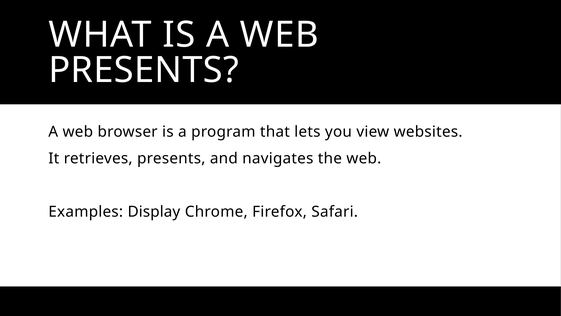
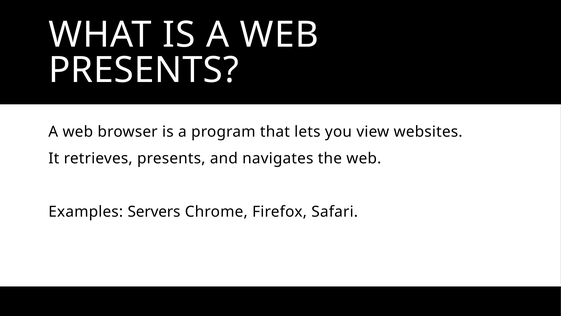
Display: Display -> Servers
